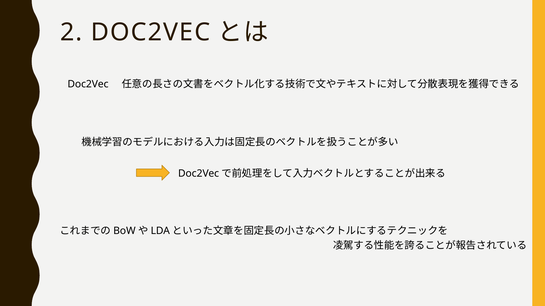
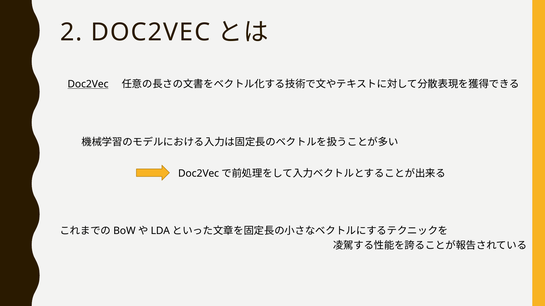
Doc2Vec at (88, 84) underline: none -> present
